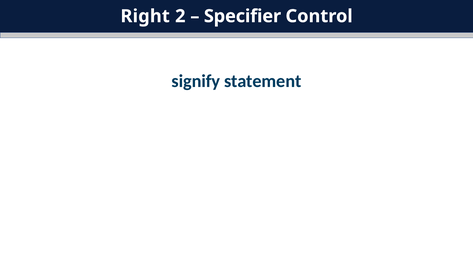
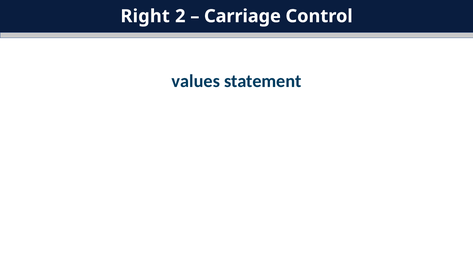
Specifier: Specifier -> Carriage
signify: signify -> values
